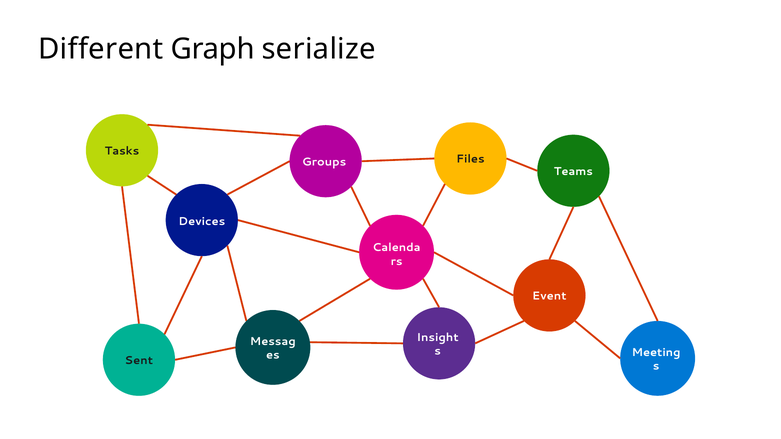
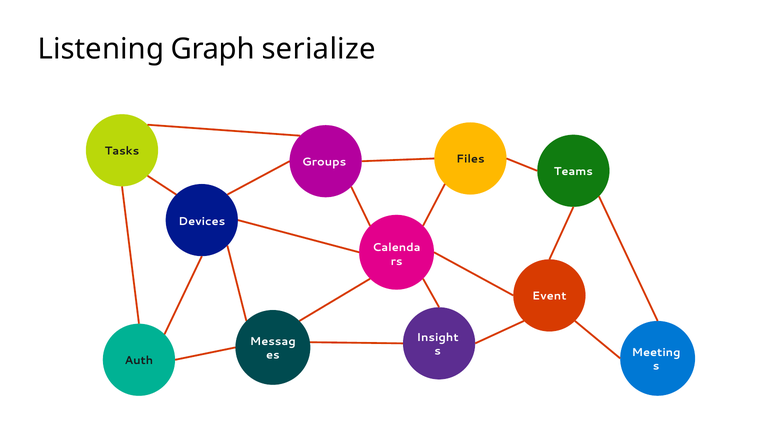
Different: Different -> Listening
Sent: Sent -> Auth
